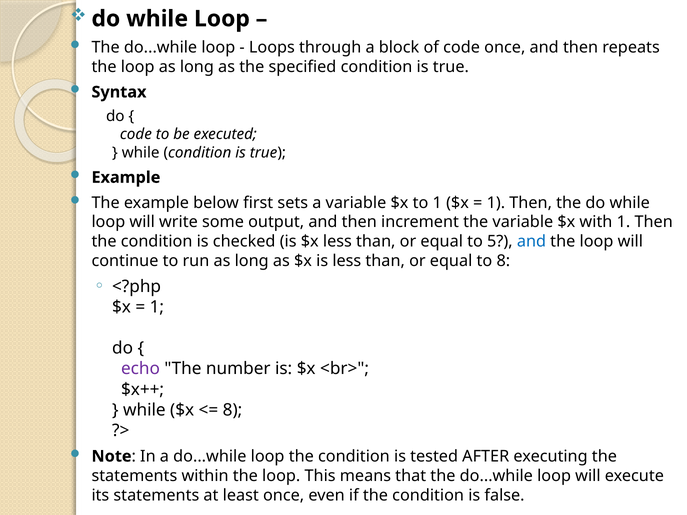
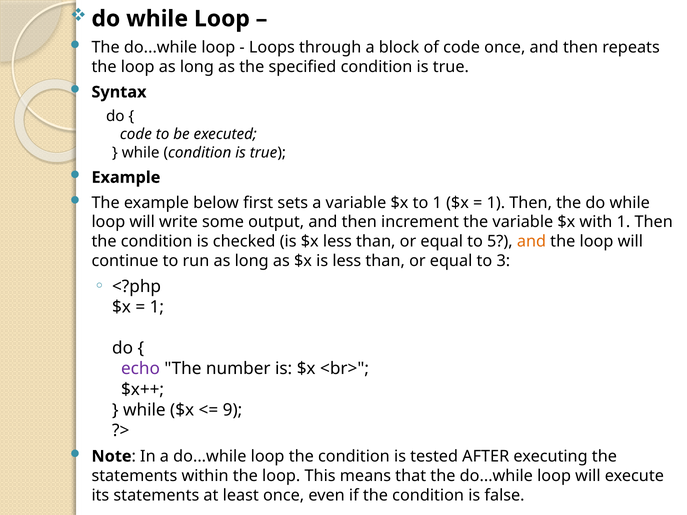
and at (531, 242) colour: blue -> orange
to 8: 8 -> 3
8 at (233, 410): 8 -> 9
